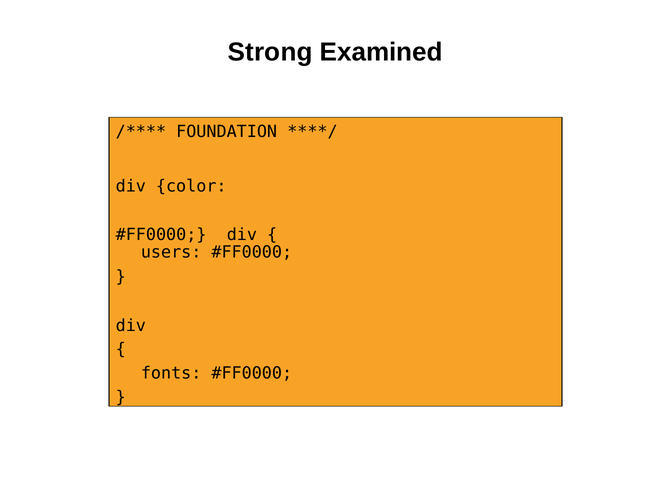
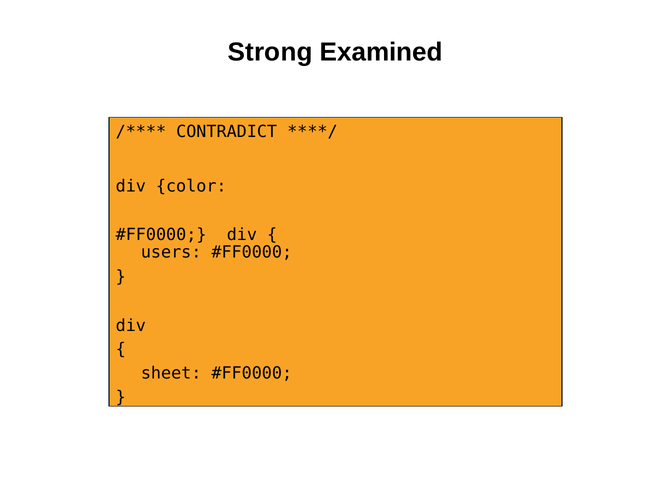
FOUNDATION: FOUNDATION -> CONTRADICT
fonts: fonts -> sheet
